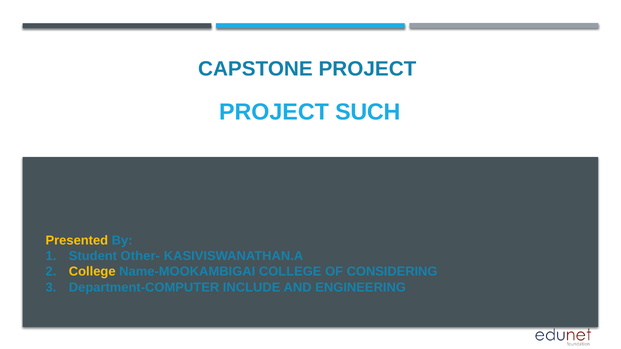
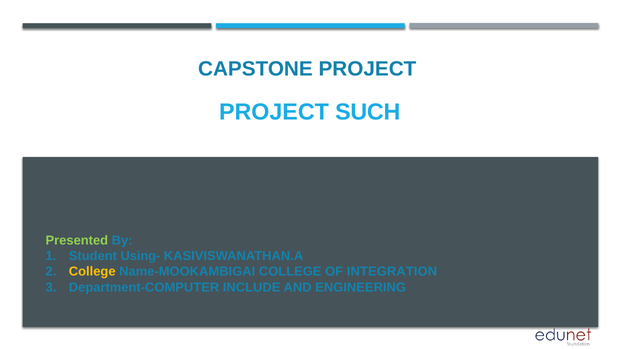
Presented colour: yellow -> light green
Other-: Other- -> Using-
CONSIDERING: CONSIDERING -> INTEGRATION
